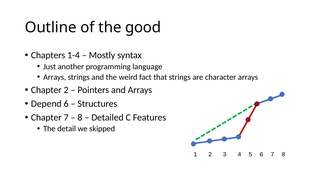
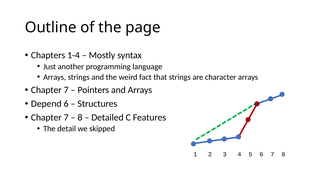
good: good -> page
2 at (66, 90): 2 -> 7
